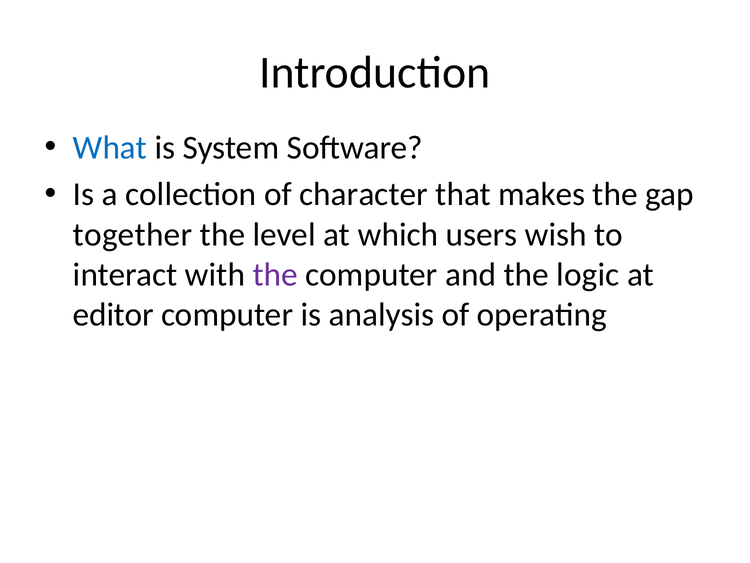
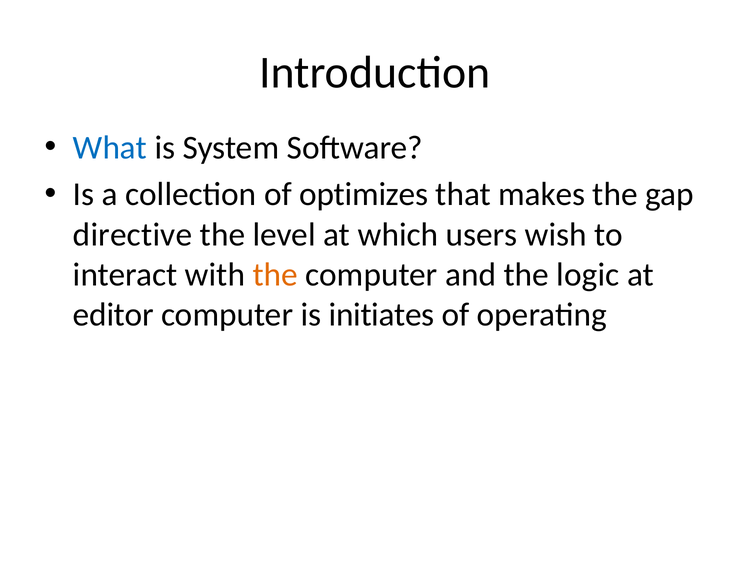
character: character -> optimizes
together: together -> directive
the at (275, 274) colour: purple -> orange
analysis: analysis -> initiates
